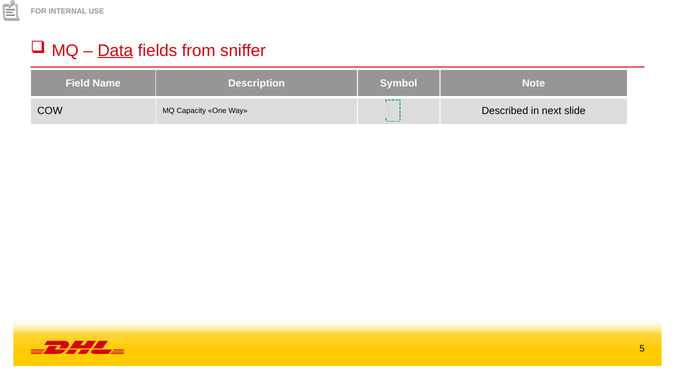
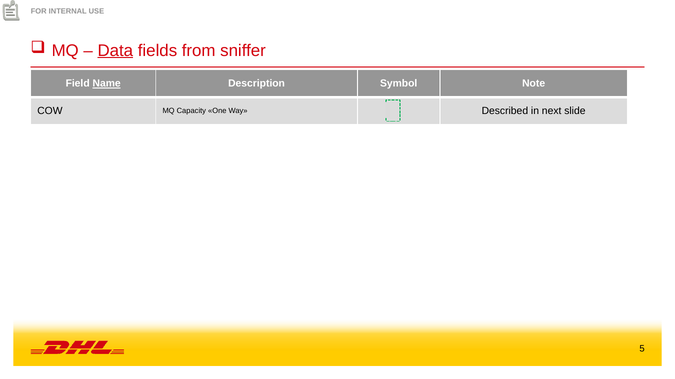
Name underline: none -> present
